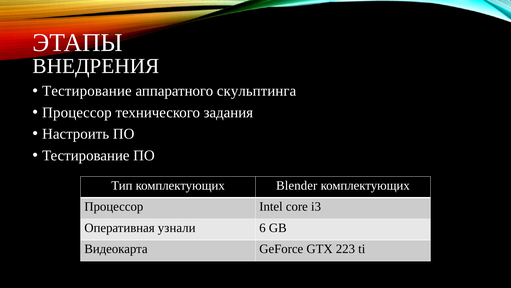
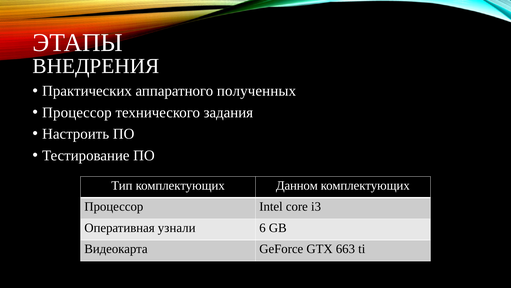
Тестирование at (87, 91): Тестирование -> Практических
скульптинга: скульптинга -> полученных
Blender: Blender -> Данном
223: 223 -> 663
